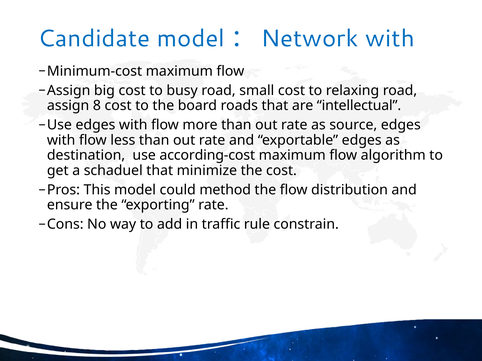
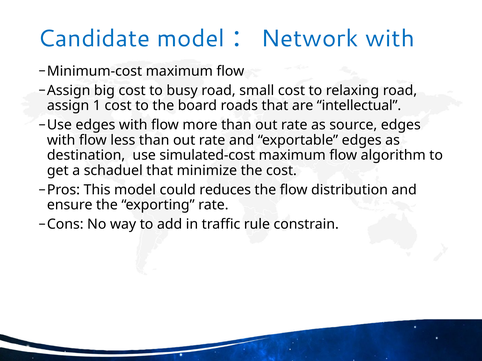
8: 8 -> 1
according-cost: according-cost -> simulated-cost
method: method -> reduces
